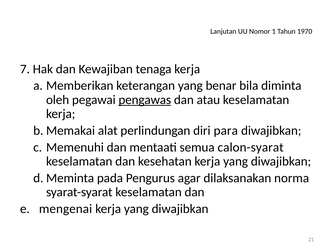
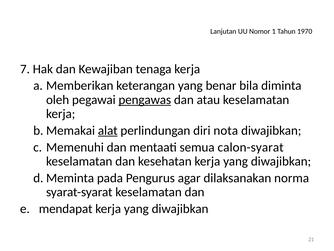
alat underline: none -> present
para: para -> nota
mengenai: mengenai -> mendapat
